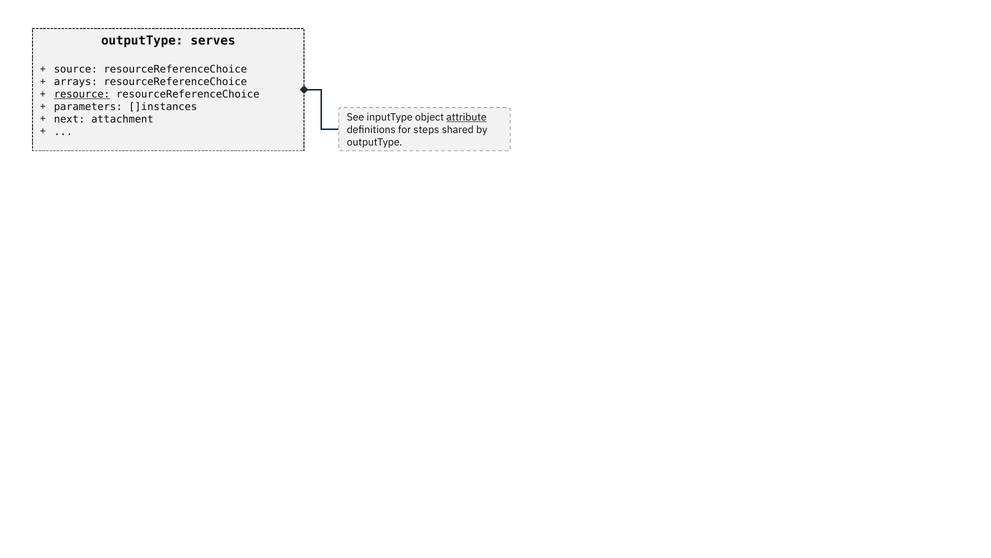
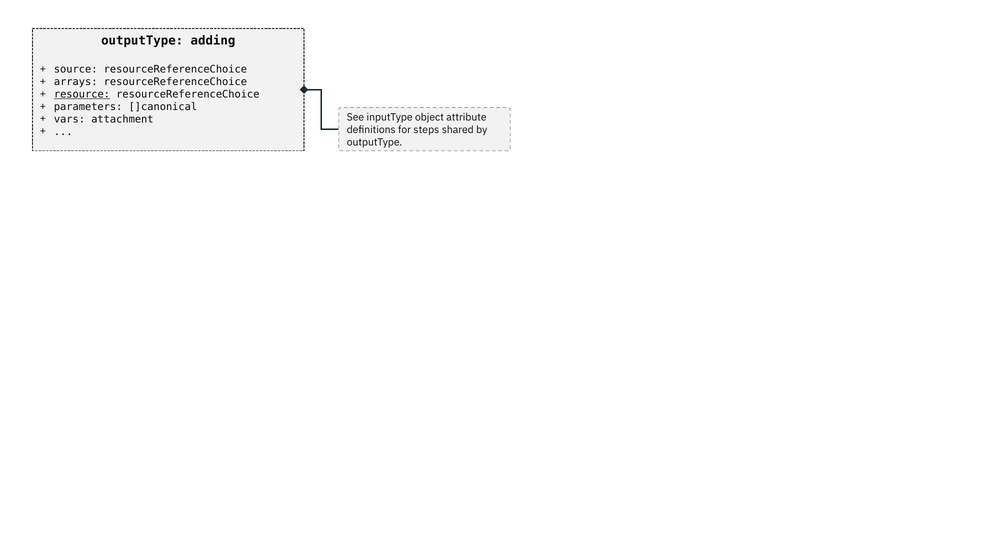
serves: serves -> adding
]instances: ]instances -> ]canonical
attribute underline: present -> none
next: next -> vars
